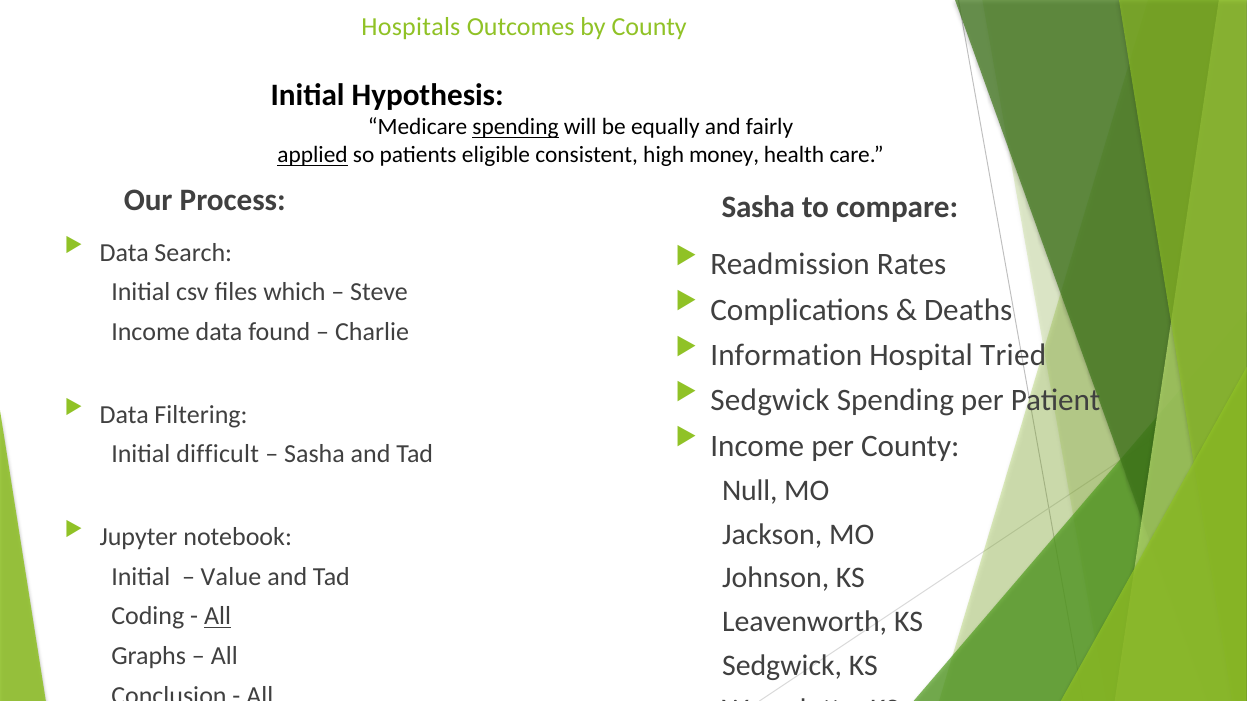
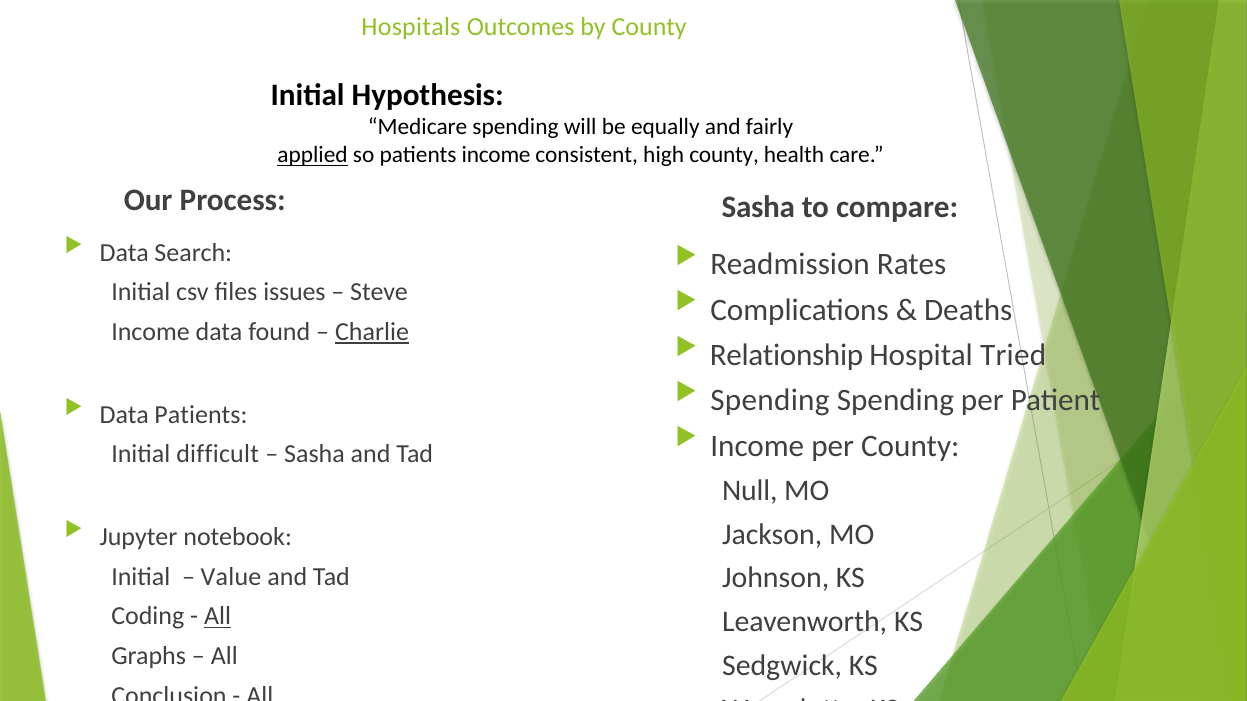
spending at (515, 127) underline: present -> none
patients eligible: eligible -> income
high money: money -> county
which: which -> issues
Charlie underline: none -> present
Information: Information -> Relationship
Sedgwick at (770, 401): Sedgwick -> Spending
Data Filtering: Filtering -> Patients
